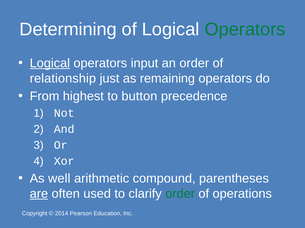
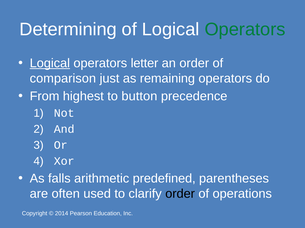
input: input -> letter
relationship: relationship -> comparison
well: well -> falls
compound: compound -> predefined
are underline: present -> none
order at (180, 194) colour: green -> black
